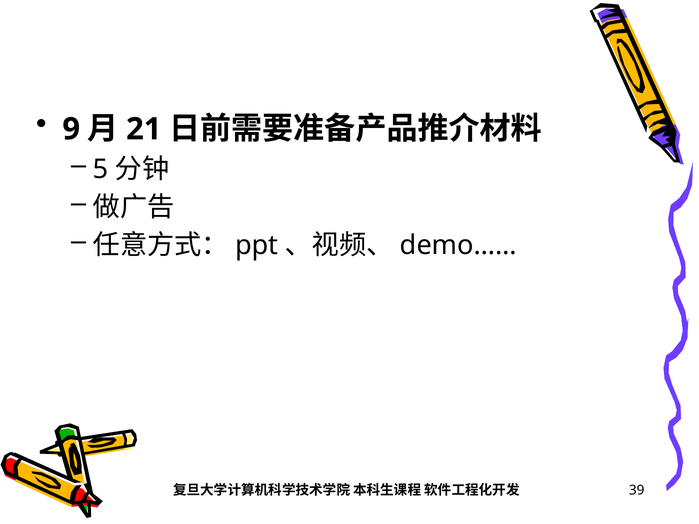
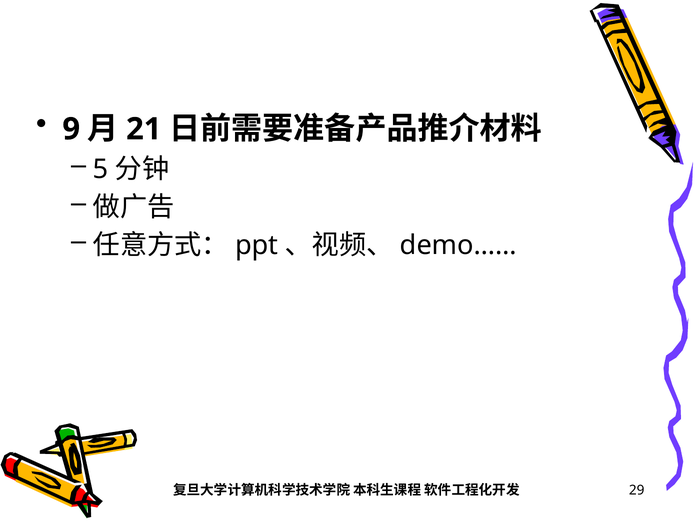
39: 39 -> 29
